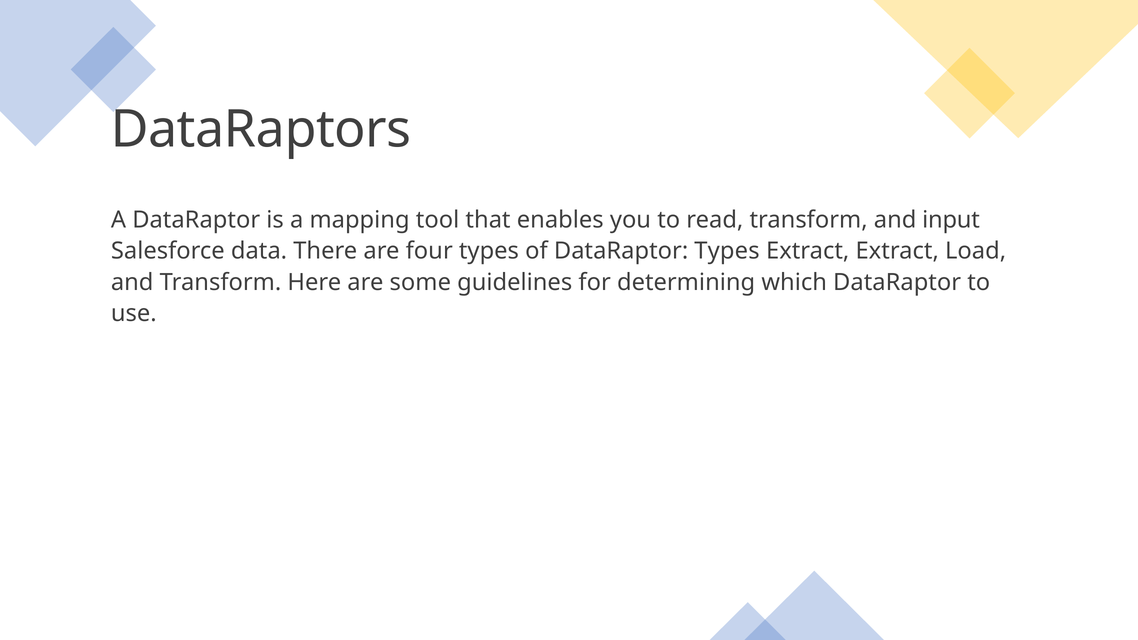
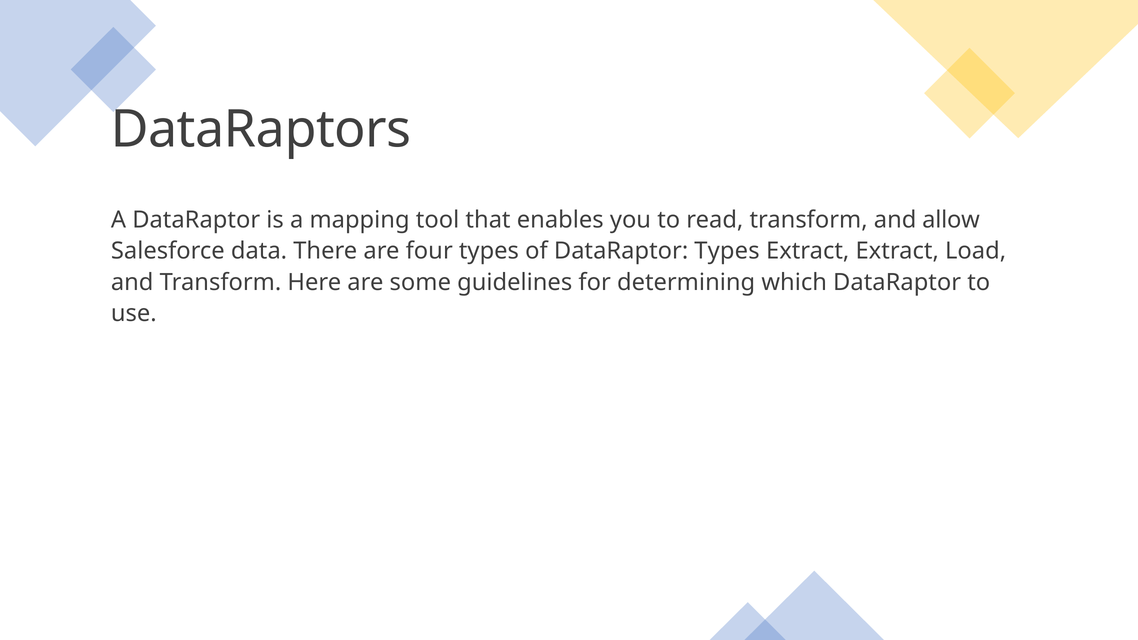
input: input -> allow
